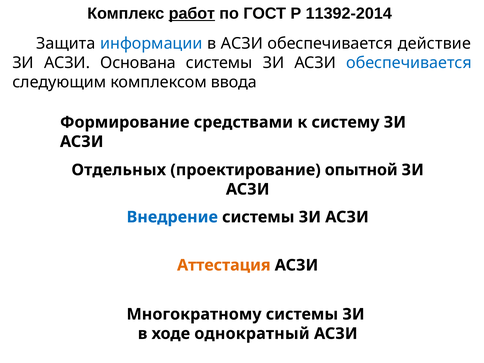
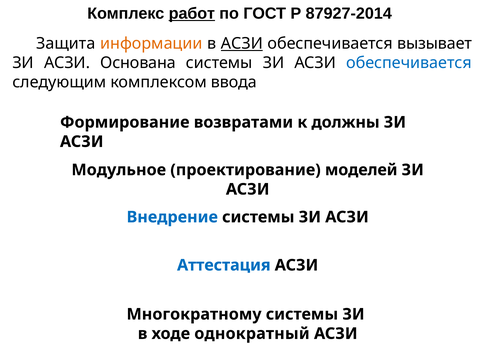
11392-2014: 11392-2014 -> 87927-2014
информации colour: blue -> orange
АСЗИ at (242, 43) underline: none -> present
действие: действие -> вызывает
средствами: средствами -> возвратами
систему: систему -> должны
Отдельных: Отдельных -> Модульное
опытной: опытной -> моделей
Аттестация colour: orange -> blue
